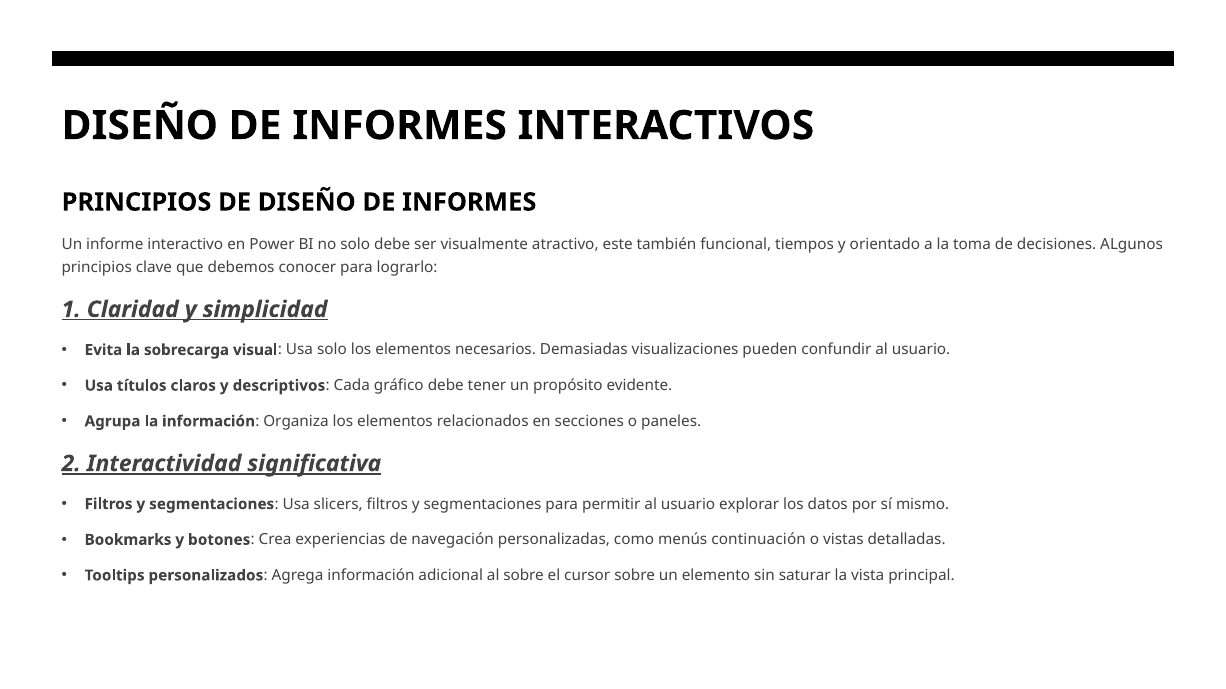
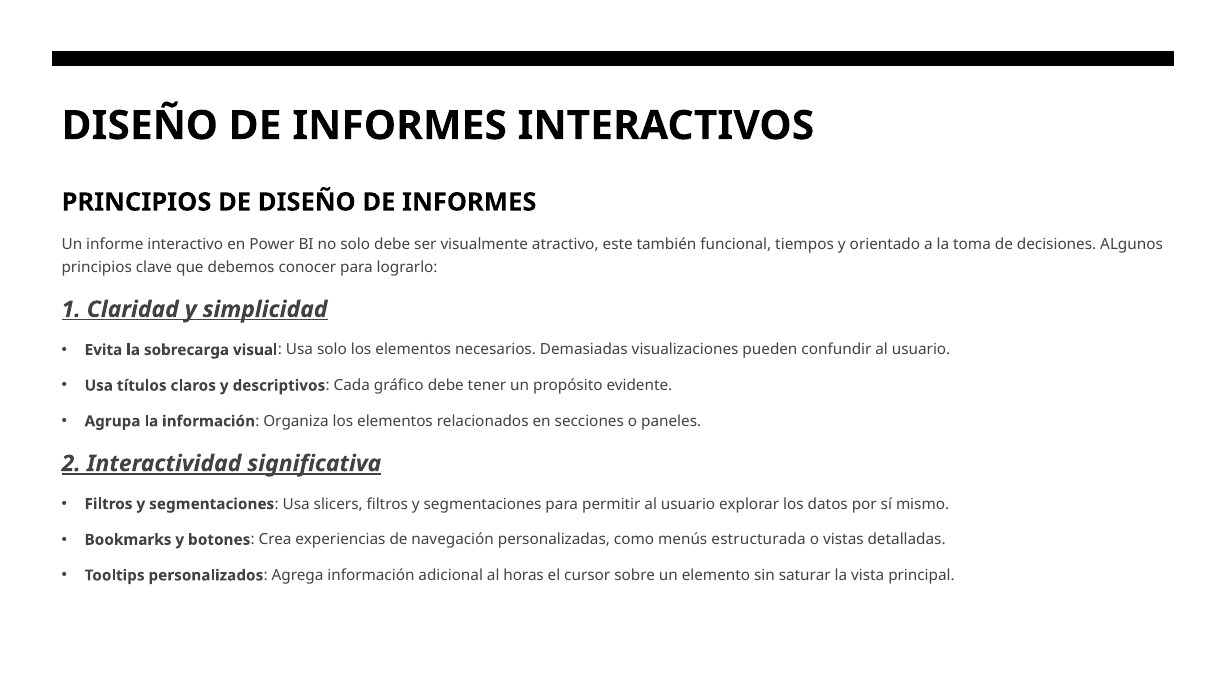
continuación: continuación -> estructurada
al sobre: sobre -> horas
